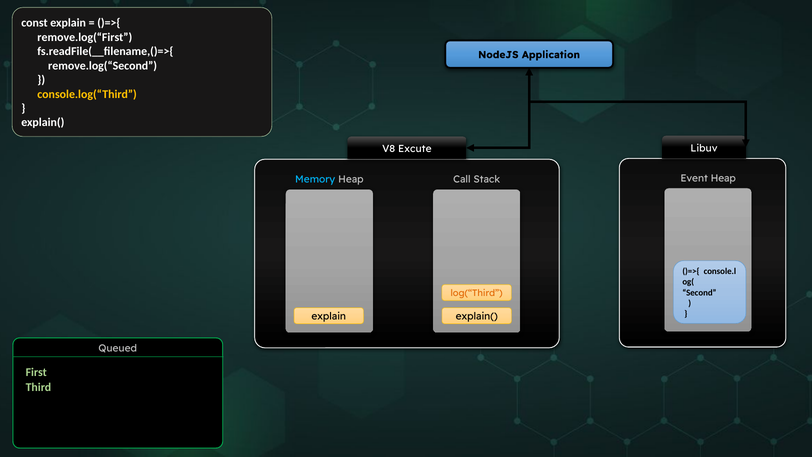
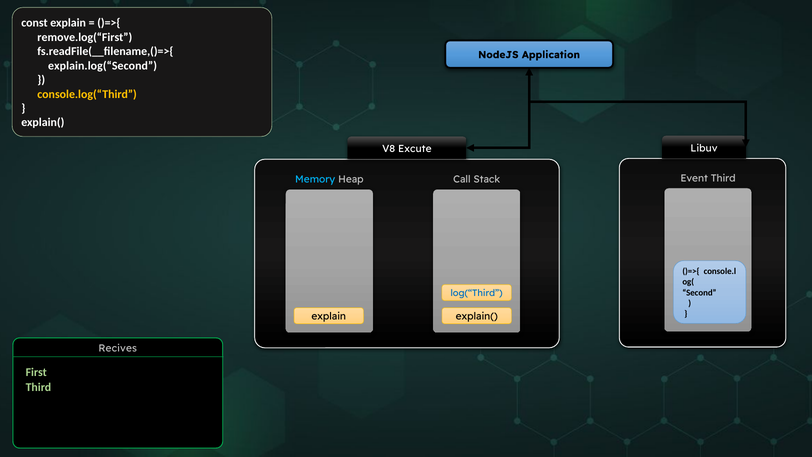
remove.log(“Second: remove.log(“Second -> explain.log(“Second
Event Heap: Heap -> Third
log(“Third colour: orange -> blue
Queued: Queued -> Recives
